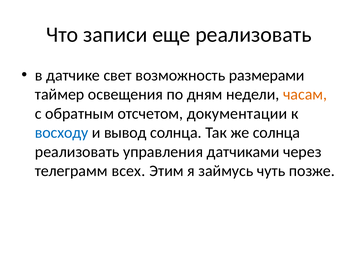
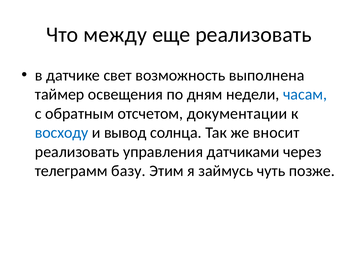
записи: записи -> между
размерами: размерами -> выполнена
часам colour: orange -> blue
же солнца: солнца -> вносит
всех: всех -> базу
